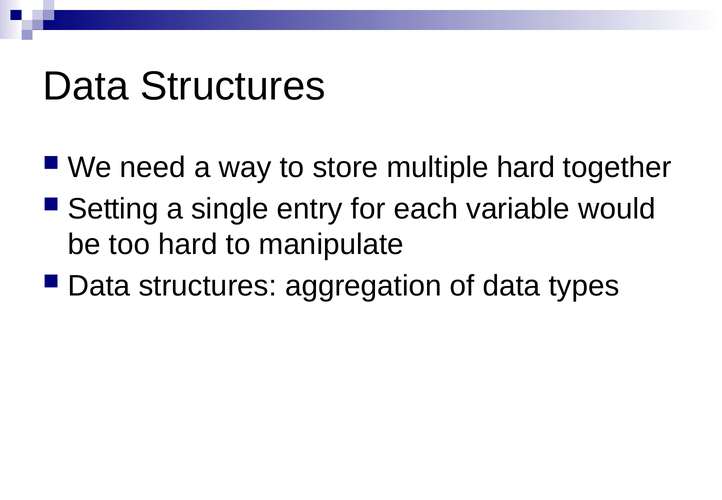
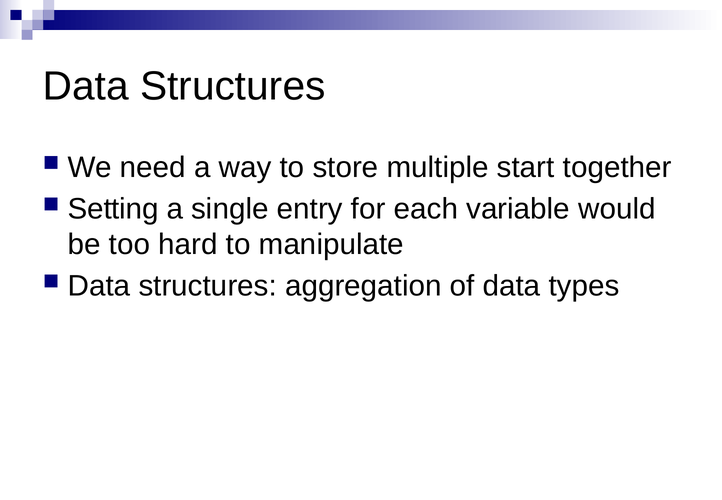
multiple hard: hard -> start
